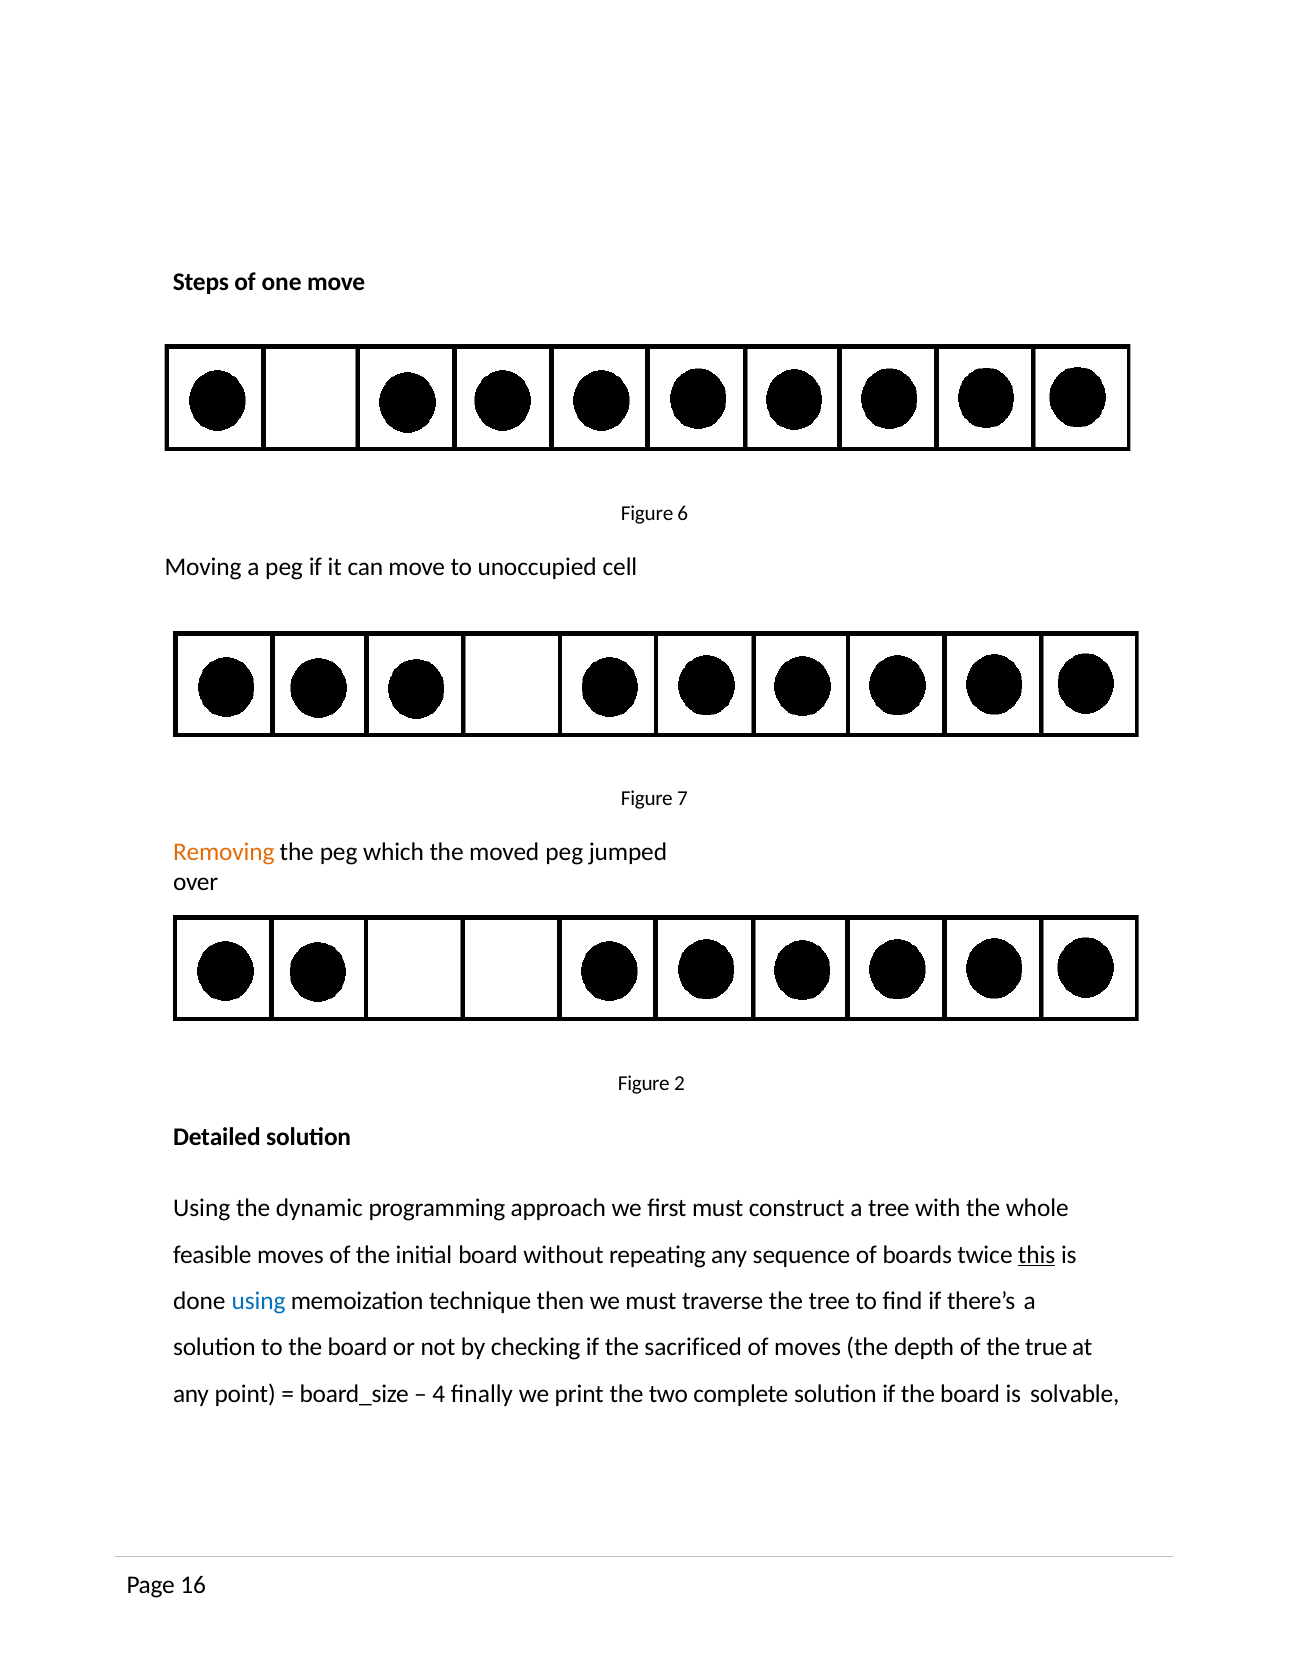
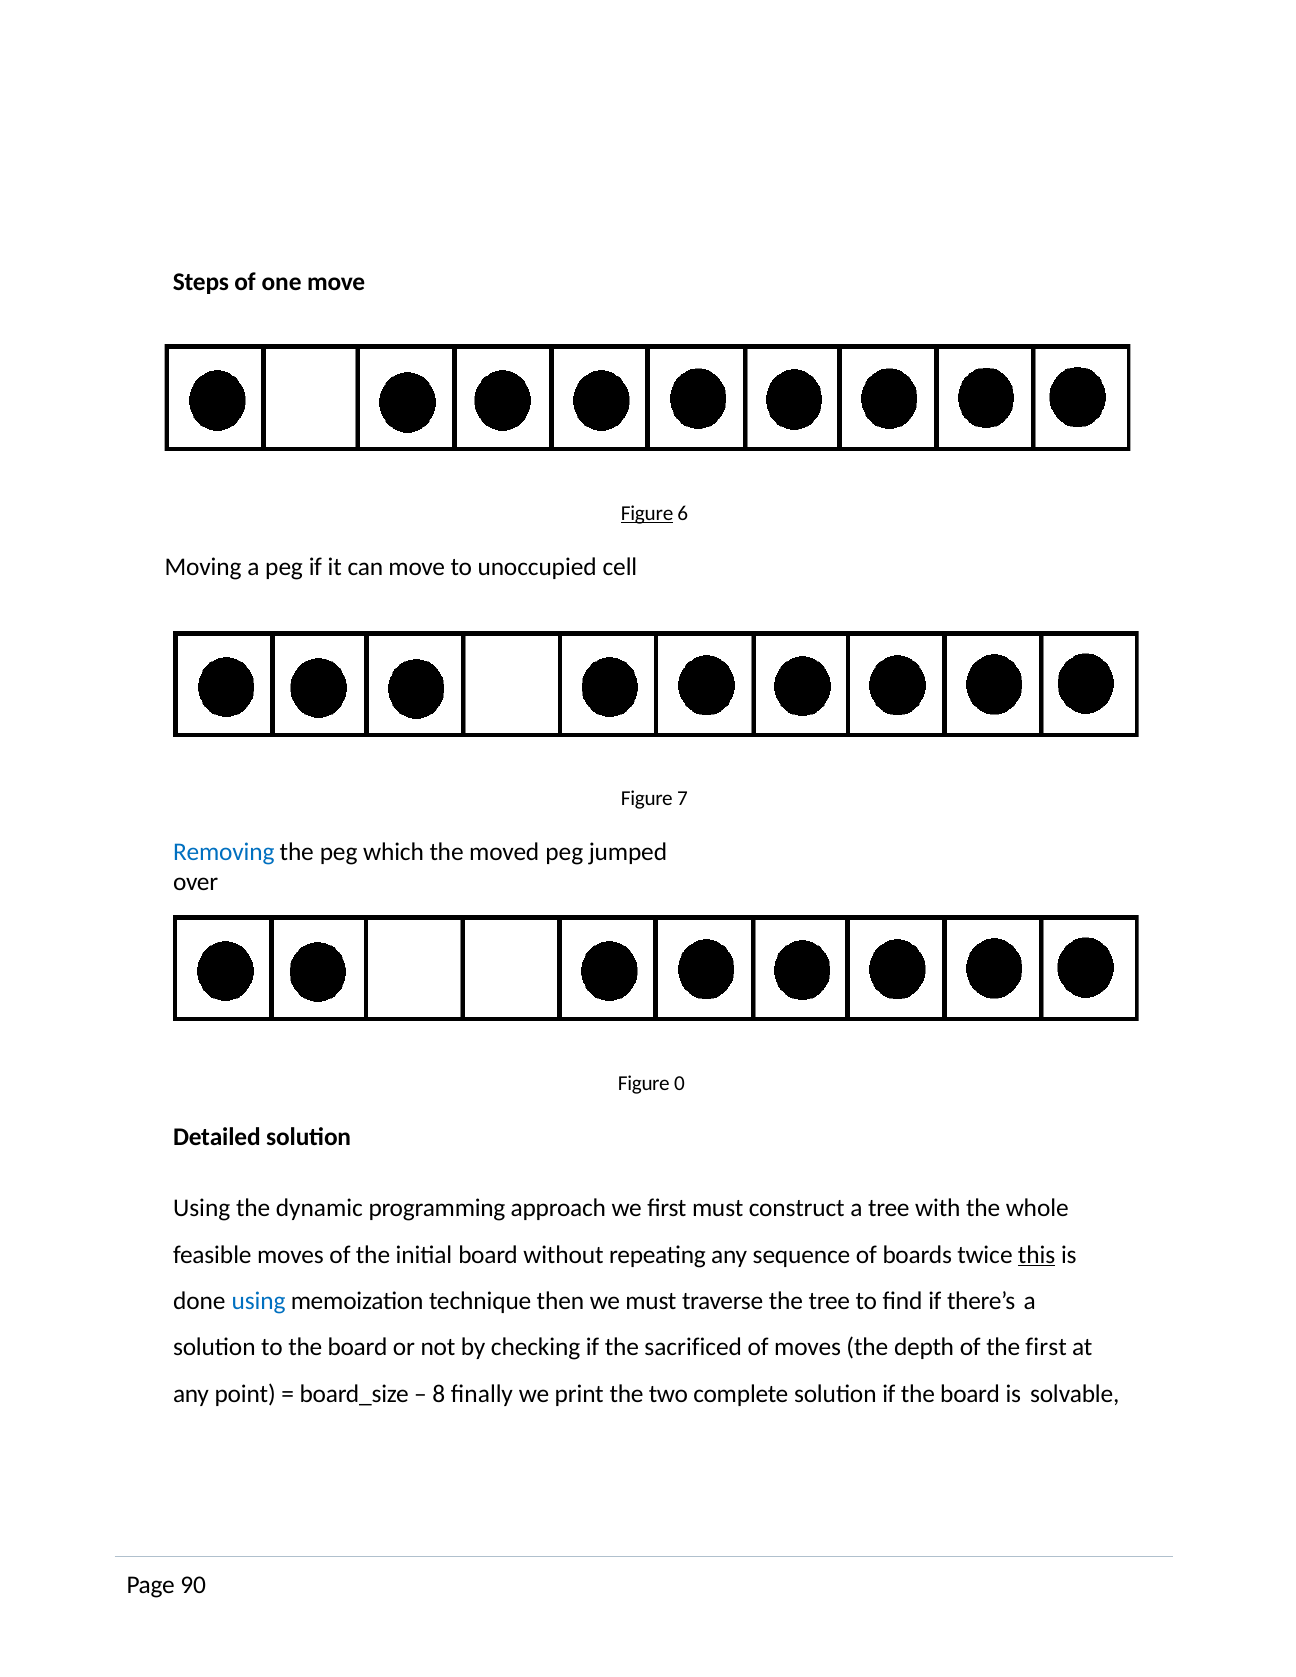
Figure at (647, 514) underline: none -> present
Removing colour: orange -> blue
2: 2 -> 0
the true: true -> first
4: 4 -> 8
16: 16 -> 90
